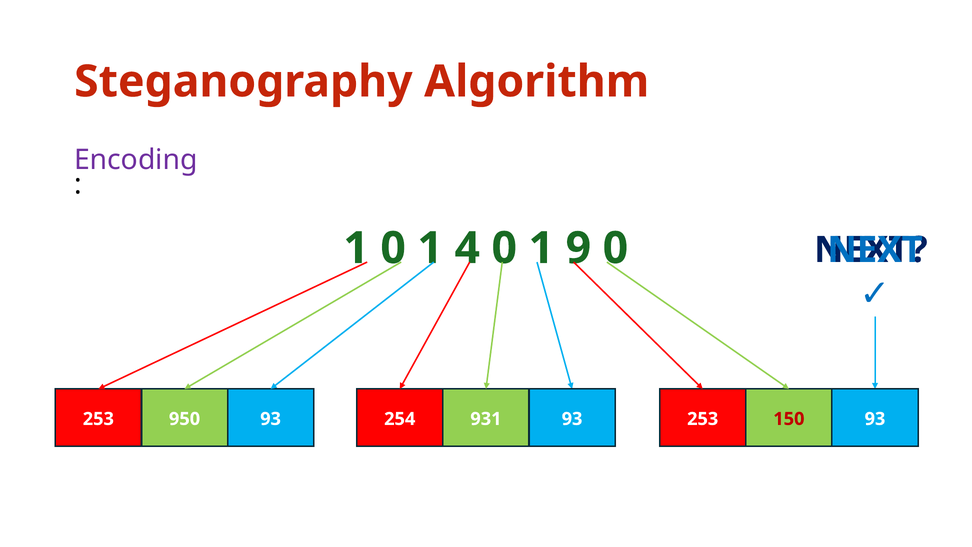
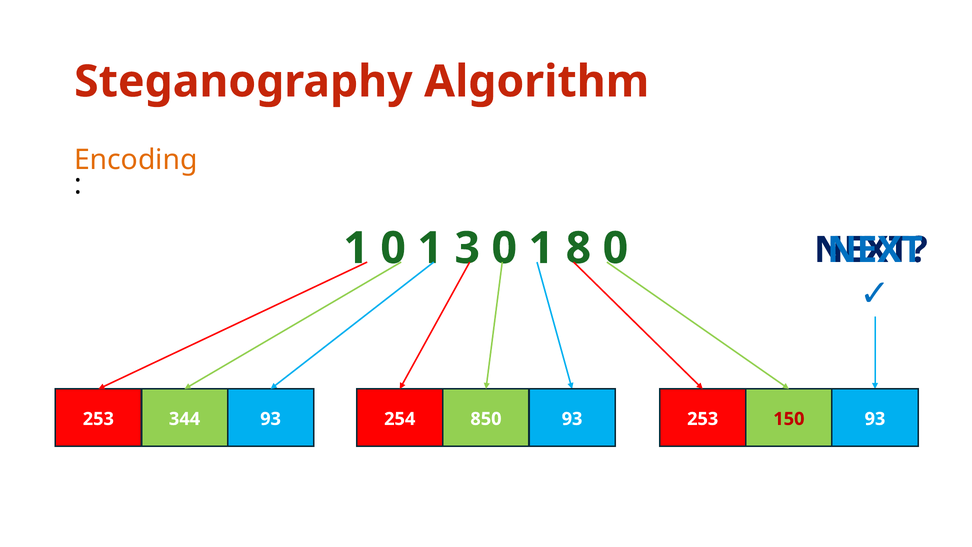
Encoding colour: purple -> orange
4: 4 -> 3
9: 9 -> 8
950: 950 -> 344
931: 931 -> 850
